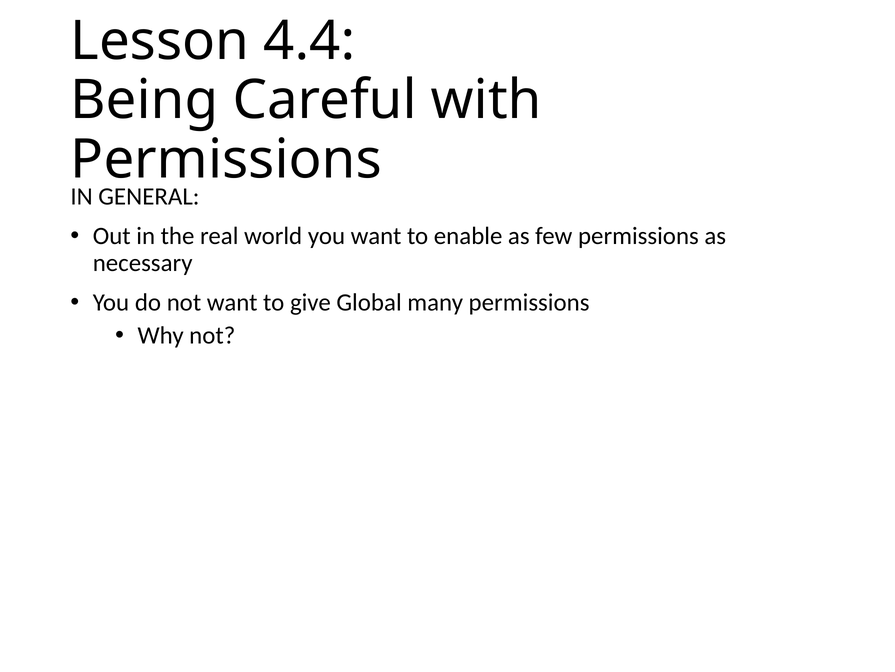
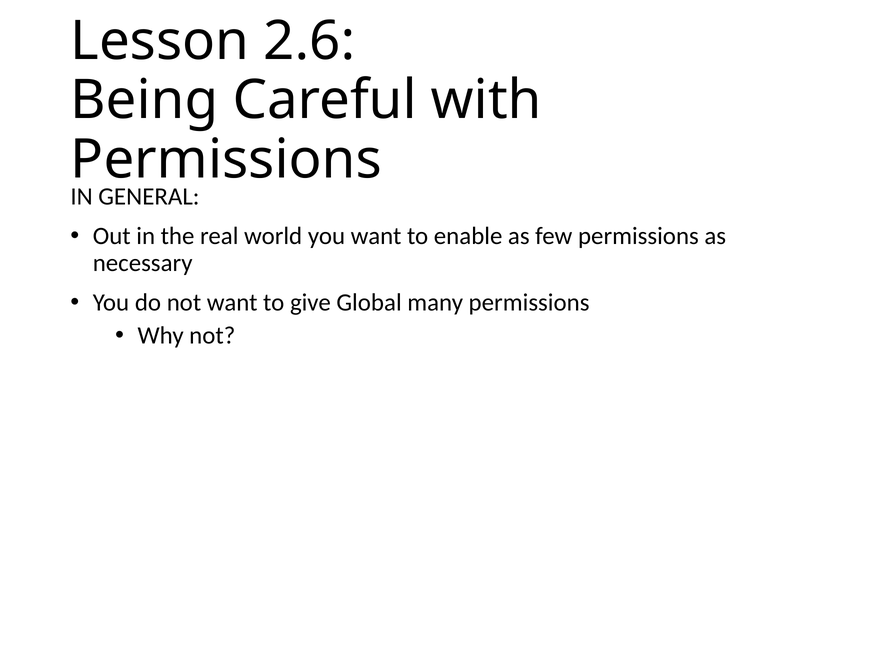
4.4: 4.4 -> 2.6
